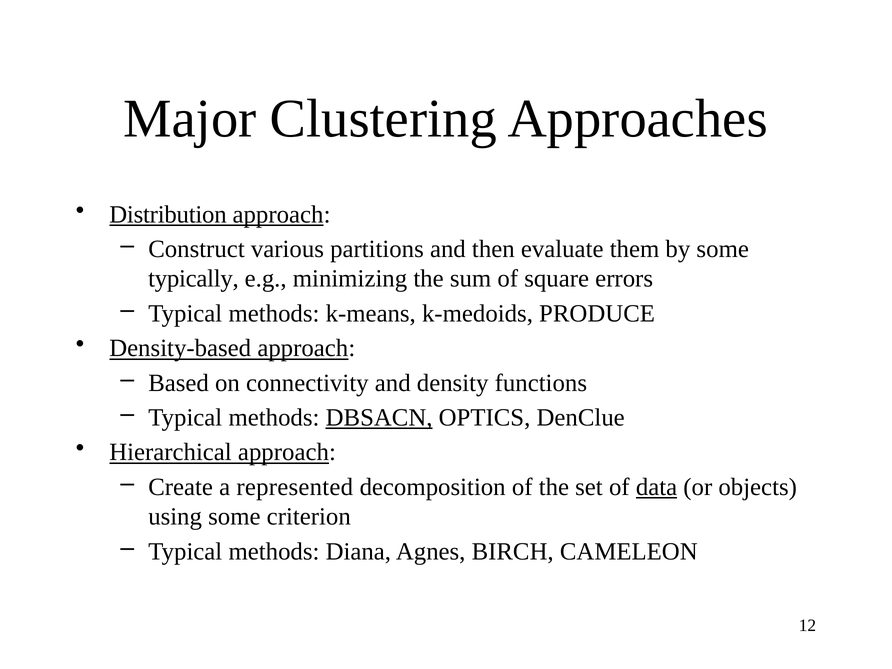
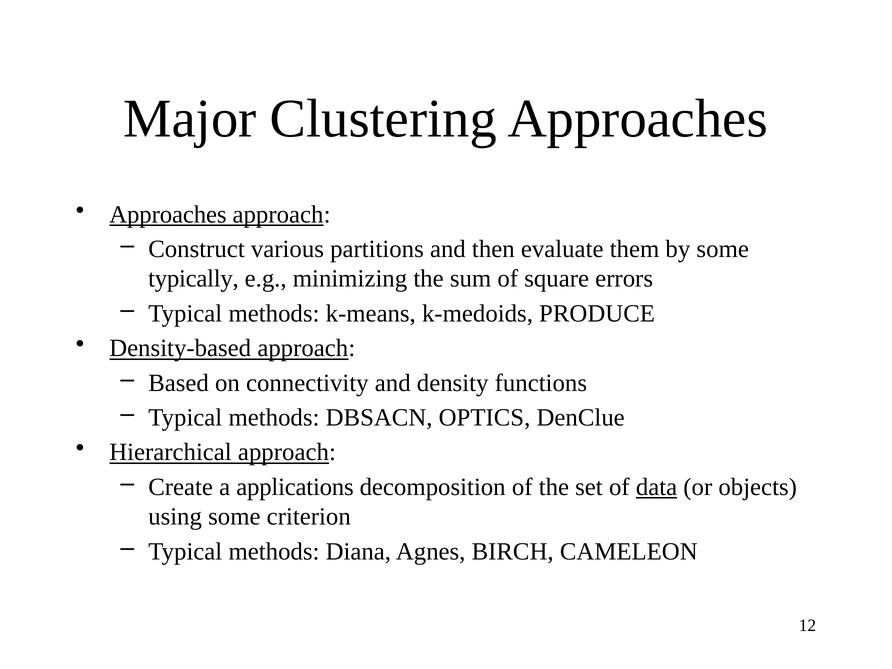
Distribution at (168, 214): Distribution -> Approaches
DBSACN underline: present -> none
represented: represented -> applications
